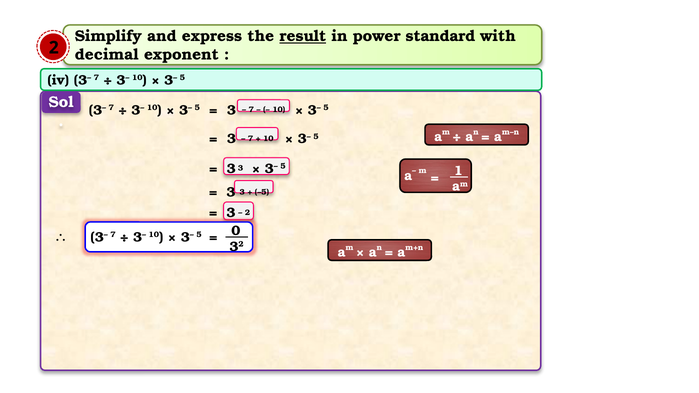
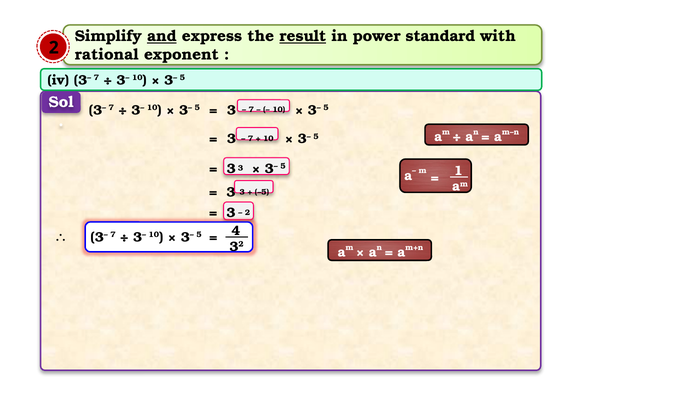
and underline: none -> present
decimal: decimal -> rational
0: 0 -> 4
